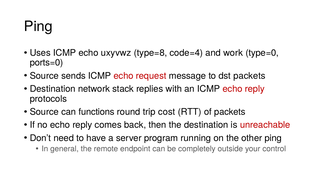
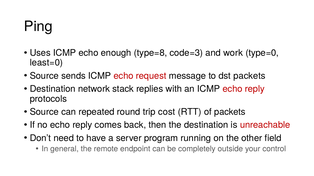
uxyvwz: uxyvwz -> enough
code=4: code=4 -> code=3
ports=0: ports=0 -> least=0
functions: functions -> repeated
other ping: ping -> field
